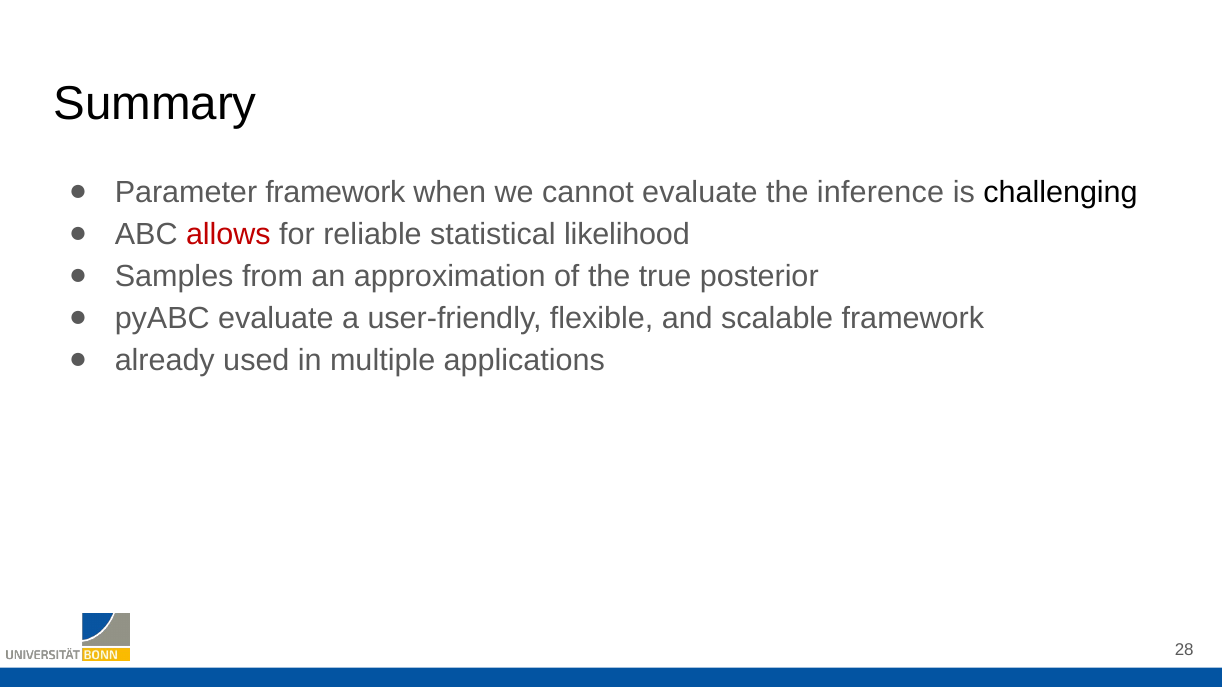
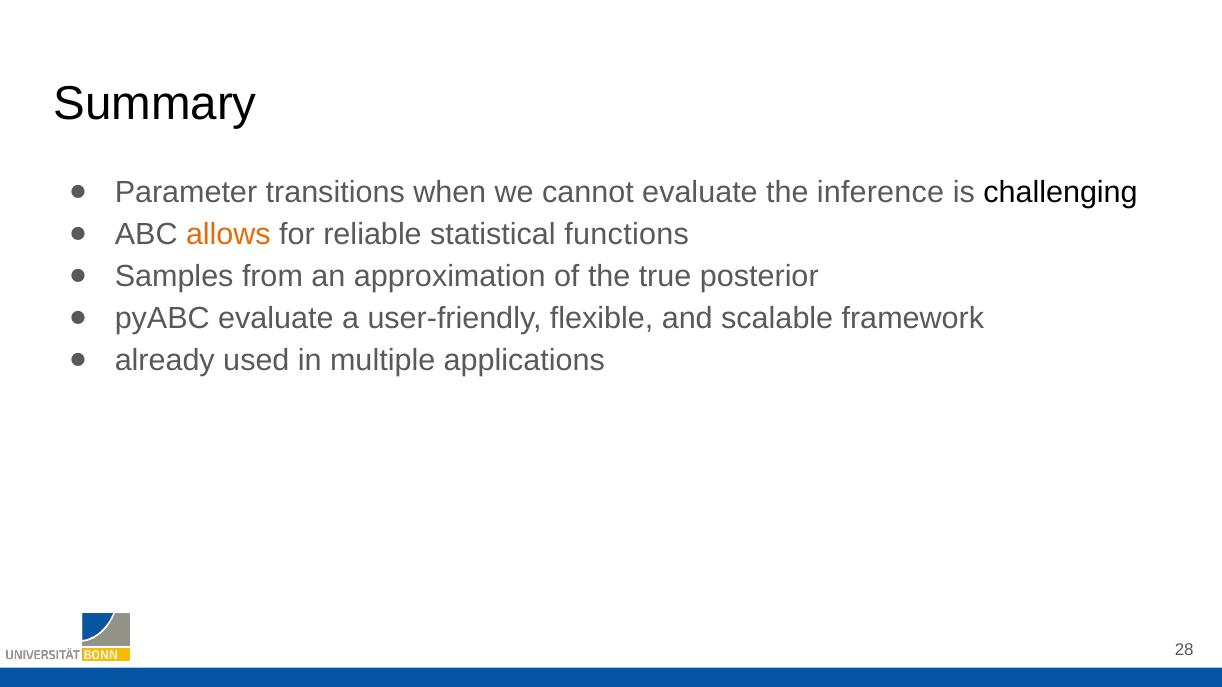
Parameter framework: framework -> transitions
allows colour: red -> orange
likelihood: likelihood -> functions
